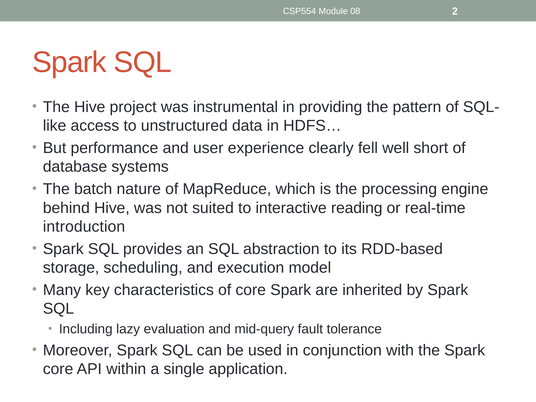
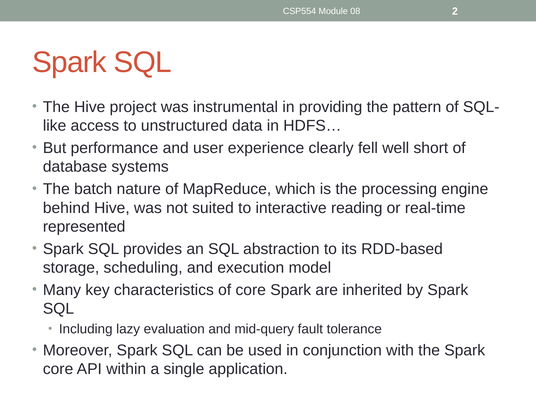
introduction: introduction -> represented
